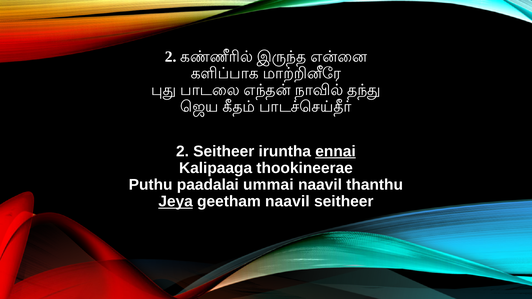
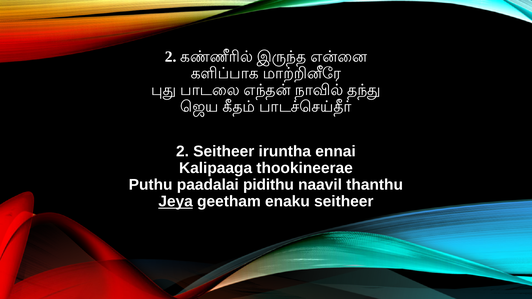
ennai underline: present -> none
ummai: ummai -> pidithu
geetham naavil: naavil -> enaku
